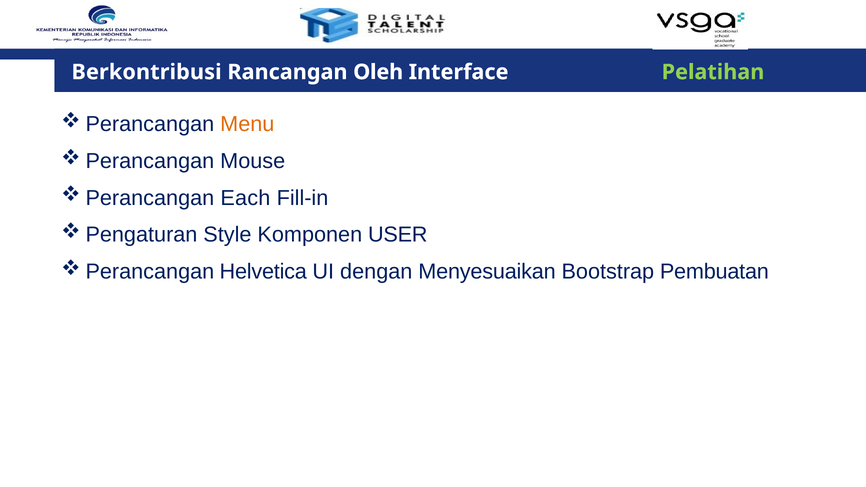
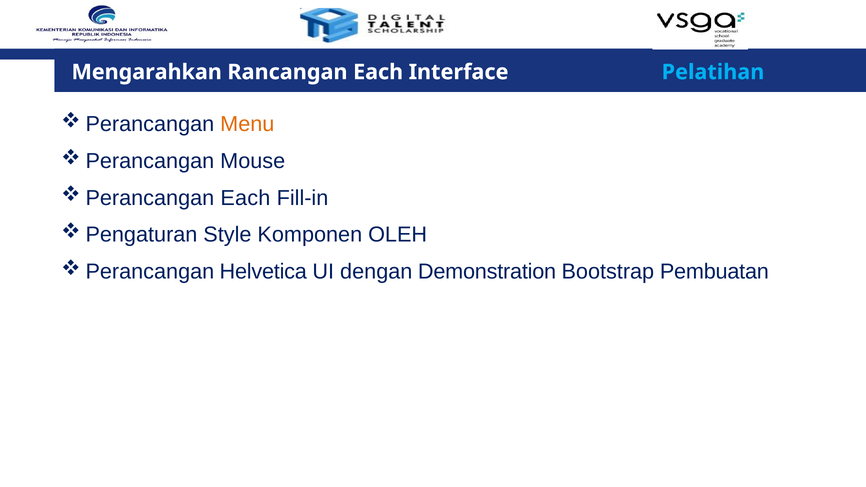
Berkontribusi: Berkontribusi -> Mengarahkan
Rancangan Oleh: Oleh -> Each
Pelatihan colour: light green -> light blue
USER: USER -> OLEH
Menyesuaikan: Menyesuaikan -> Demonstration
